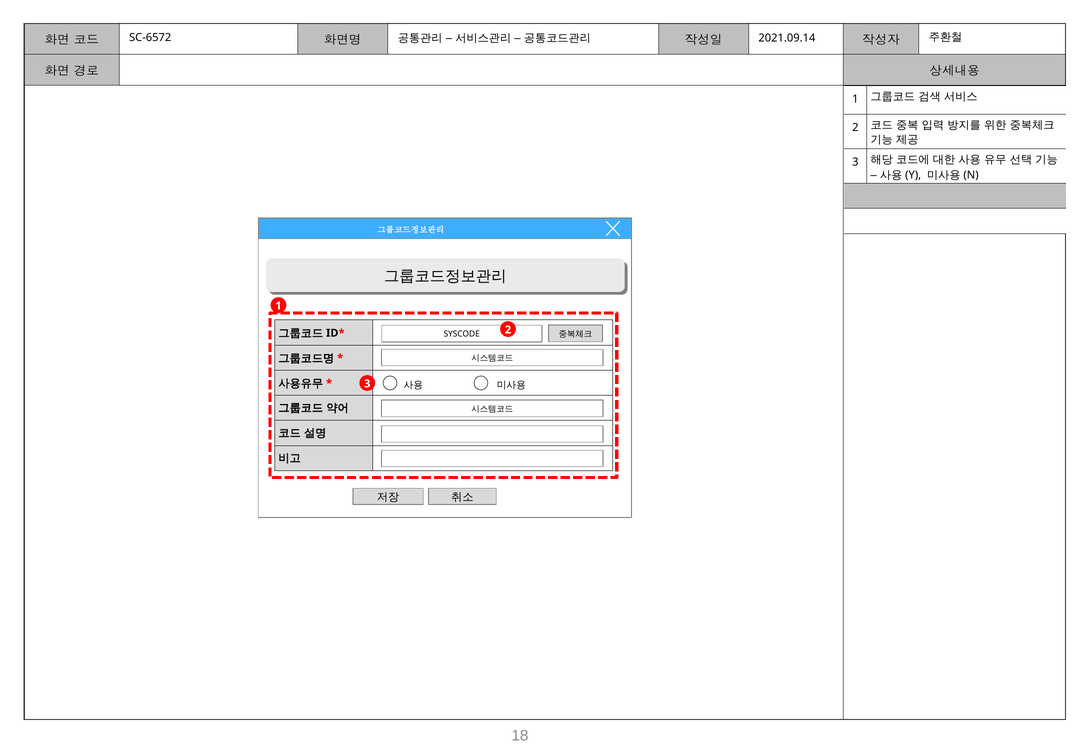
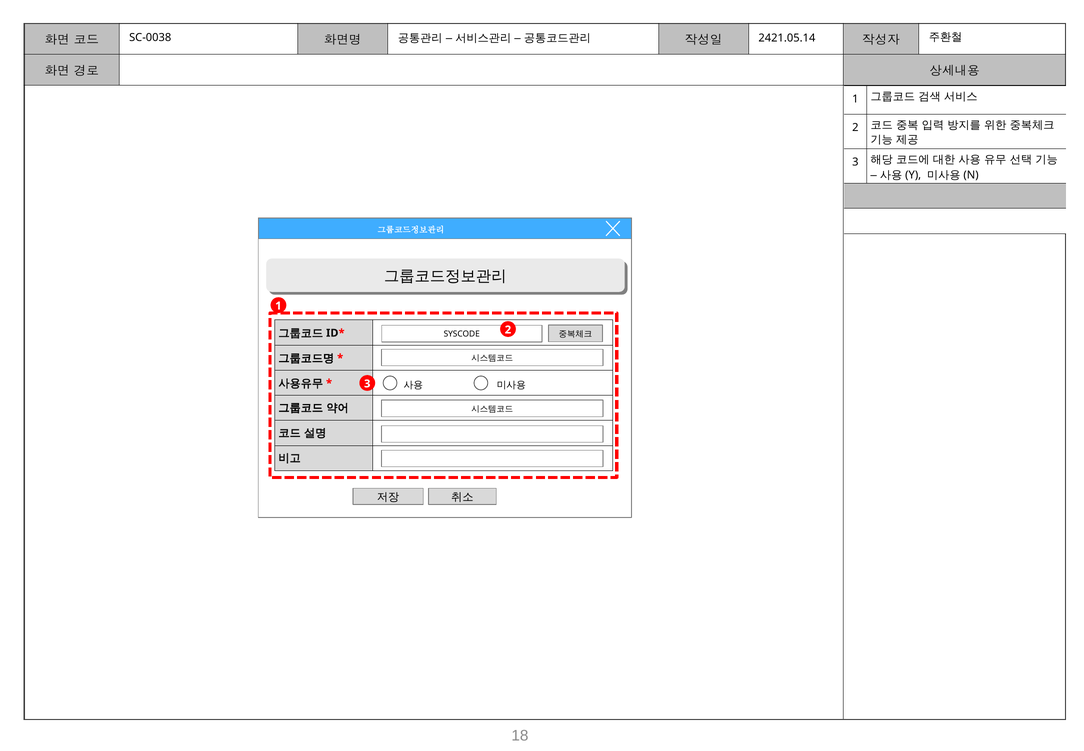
SC-6572: SC-6572 -> SC-0038
2021.09.14: 2021.09.14 -> 2421.05.14
